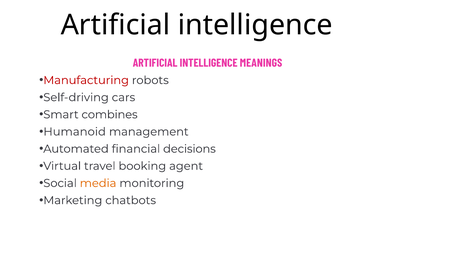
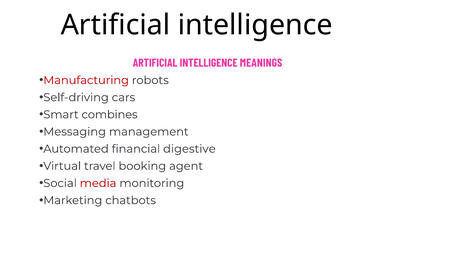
Humanoid: Humanoid -> Messaging
decisions: decisions -> digestive
media colour: orange -> red
